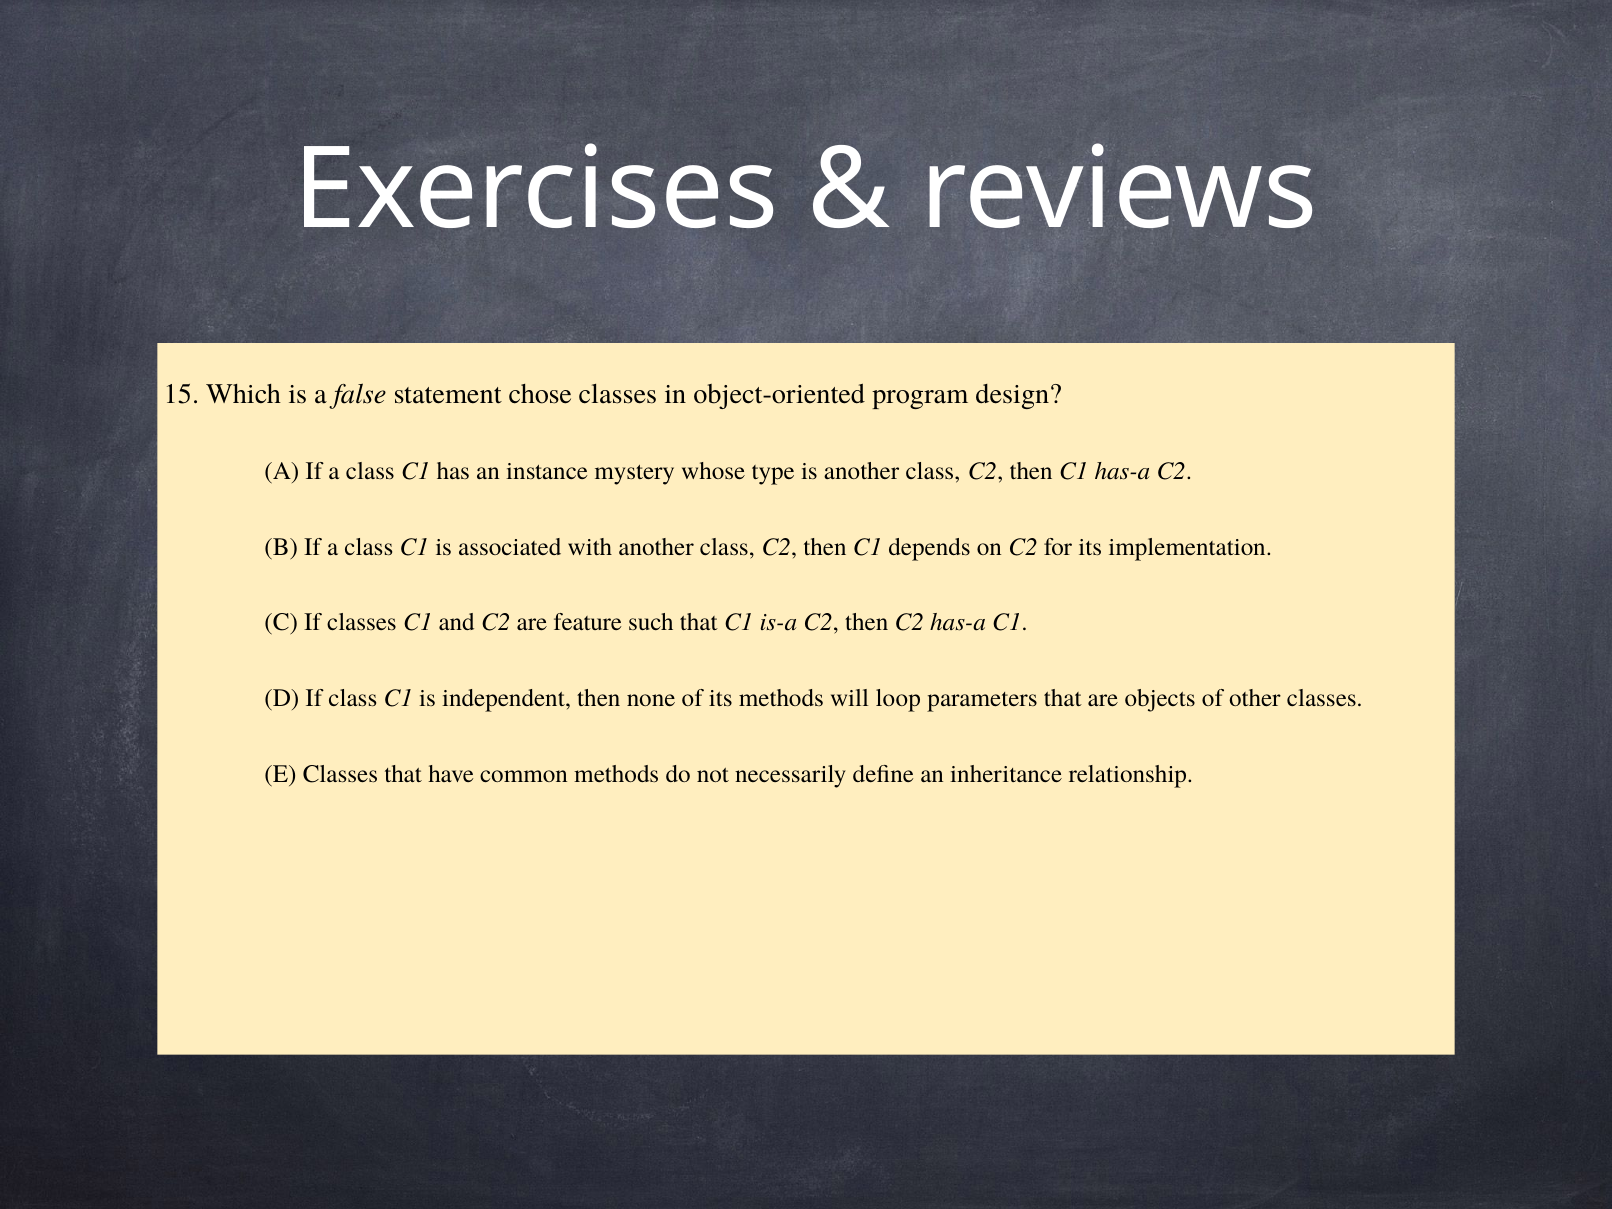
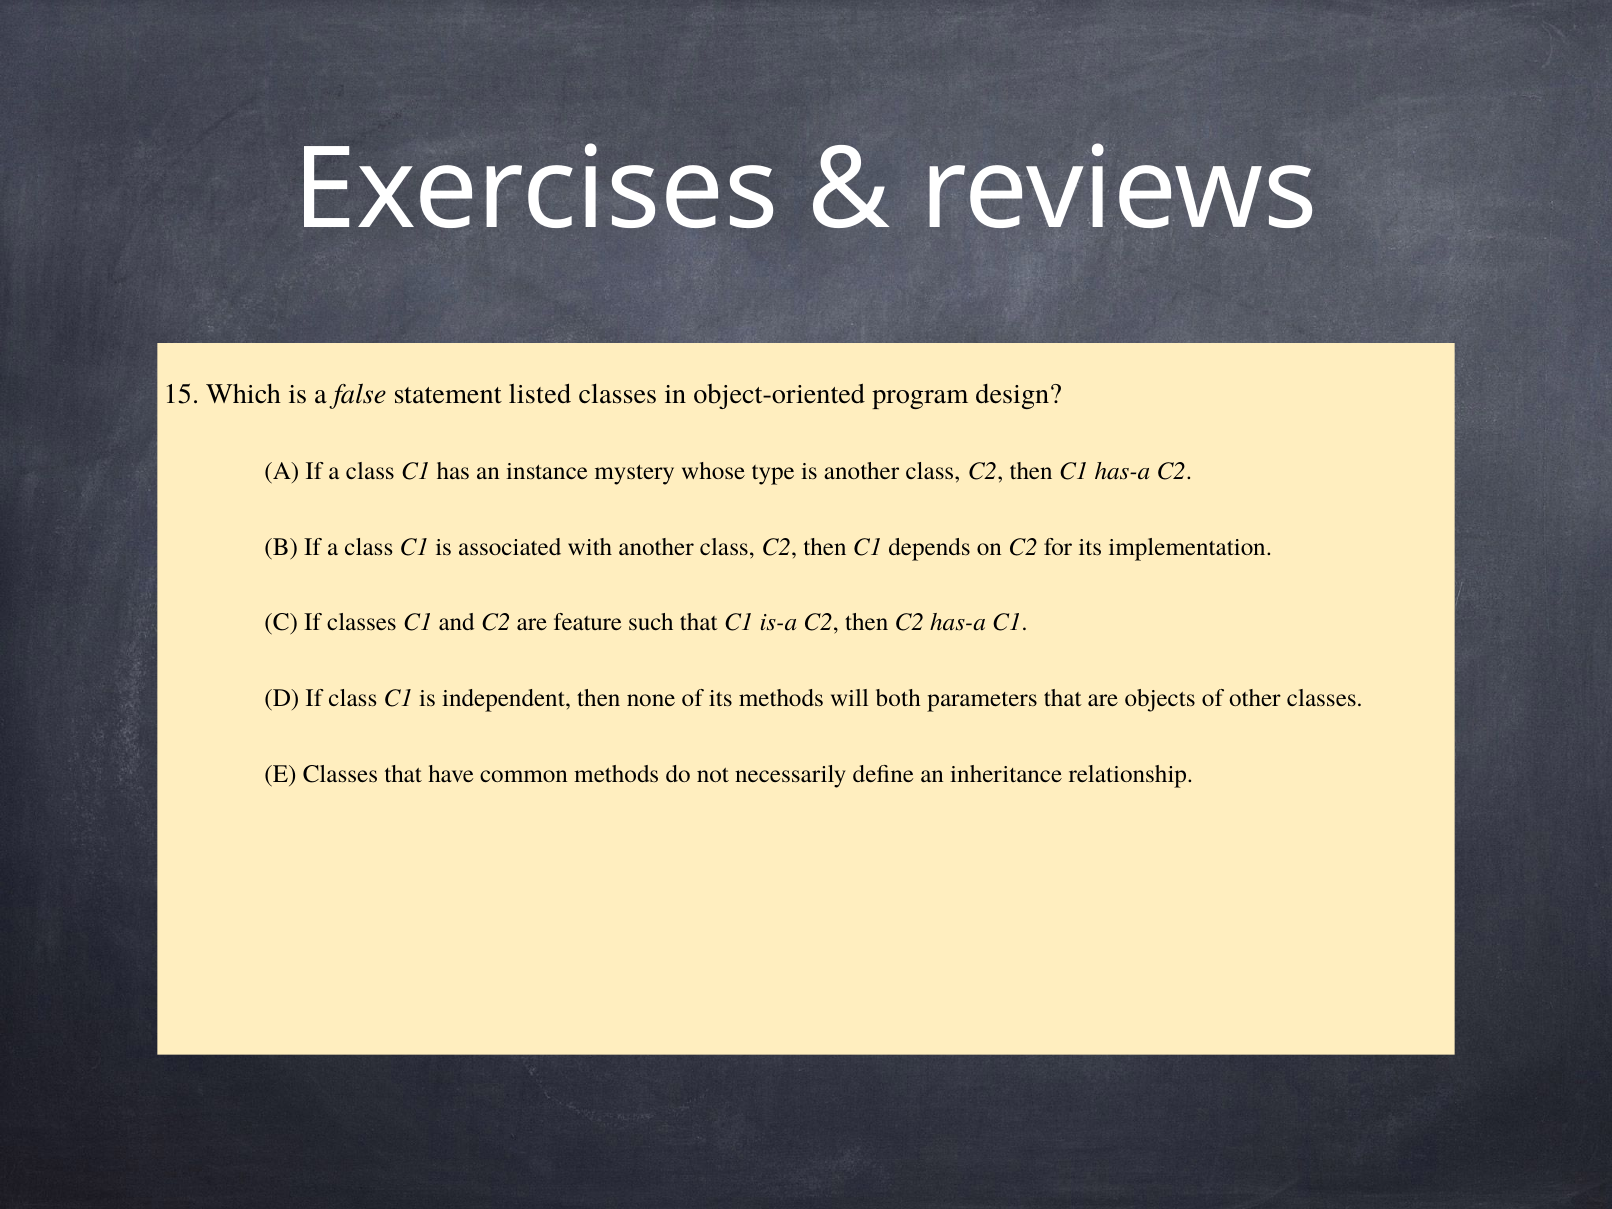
chose: chose -> listed
loop: loop -> both
